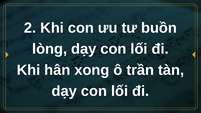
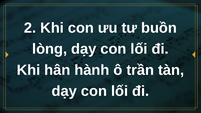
xong: xong -> hành
